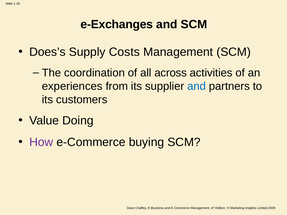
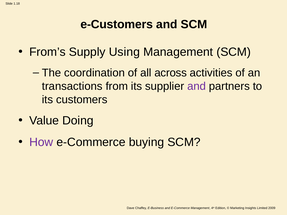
e-Exchanges: e-Exchanges -> e-Customers
Does’s: Does’s -> From’s
Costs: Costs -> Using
experiences: experiences -> transactions
and at (197, 86) colour: blue -> purple
